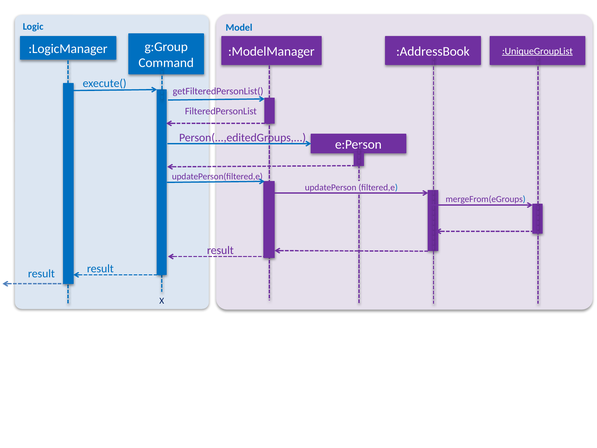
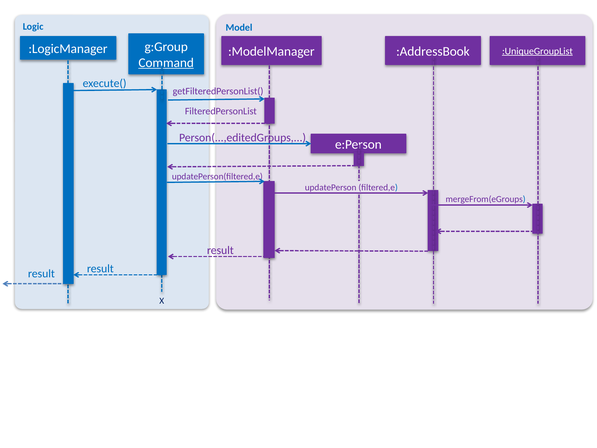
Command underline: none -> present
